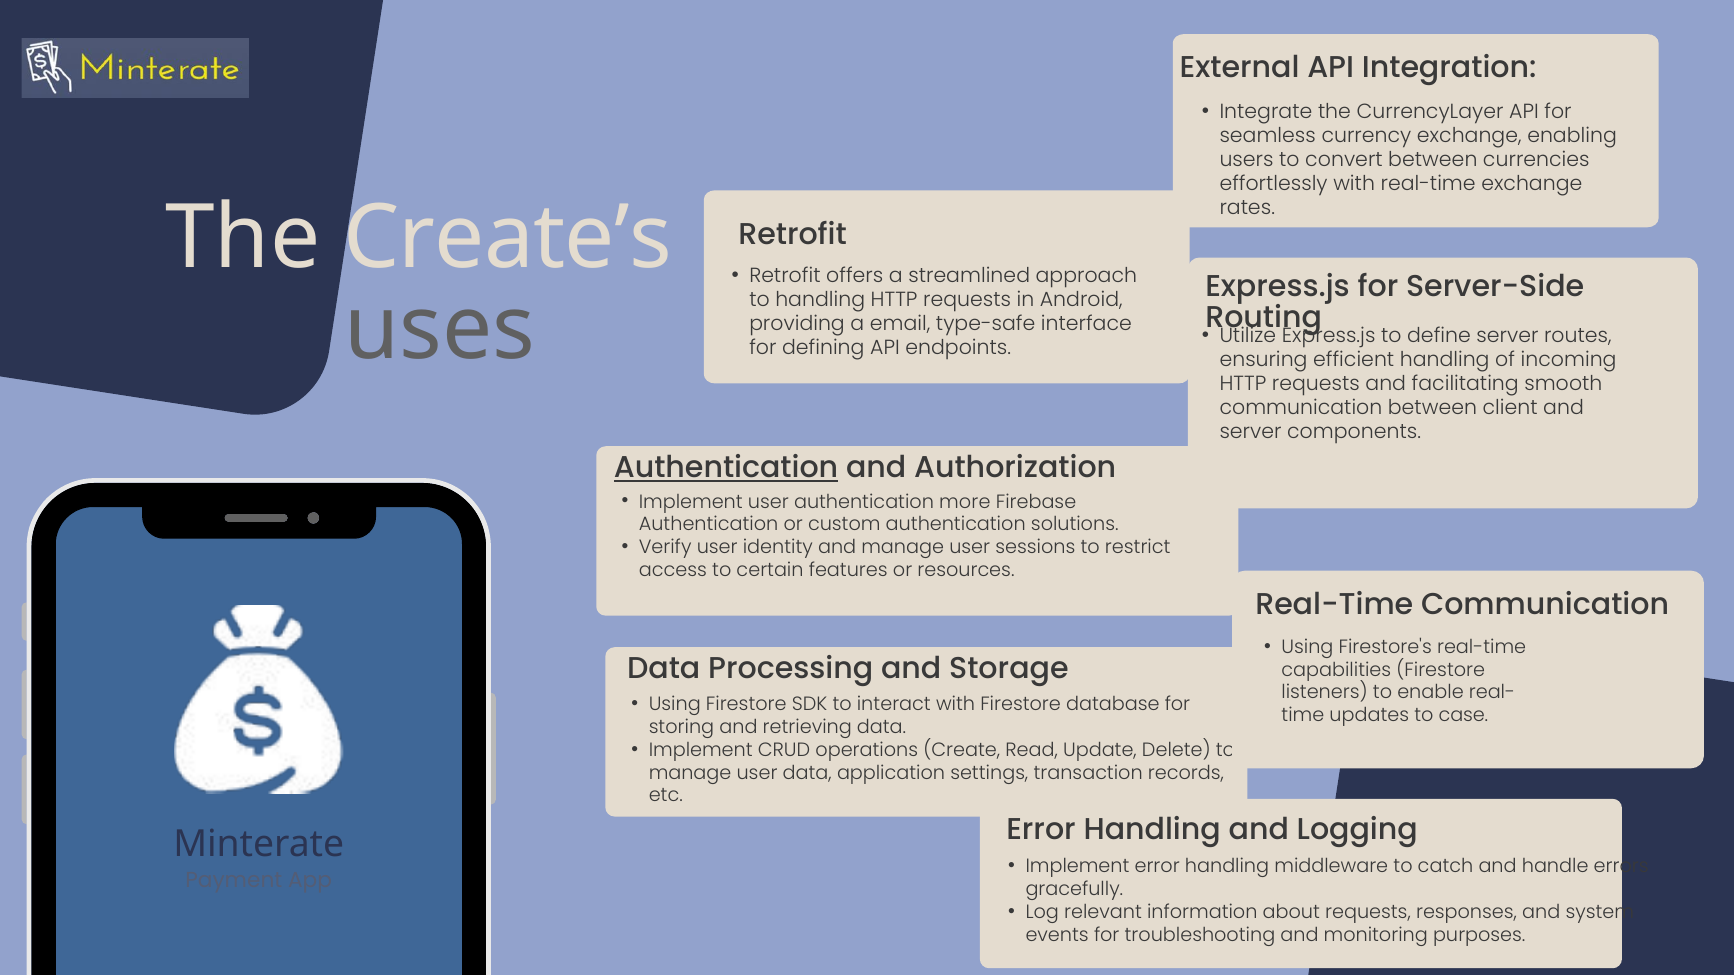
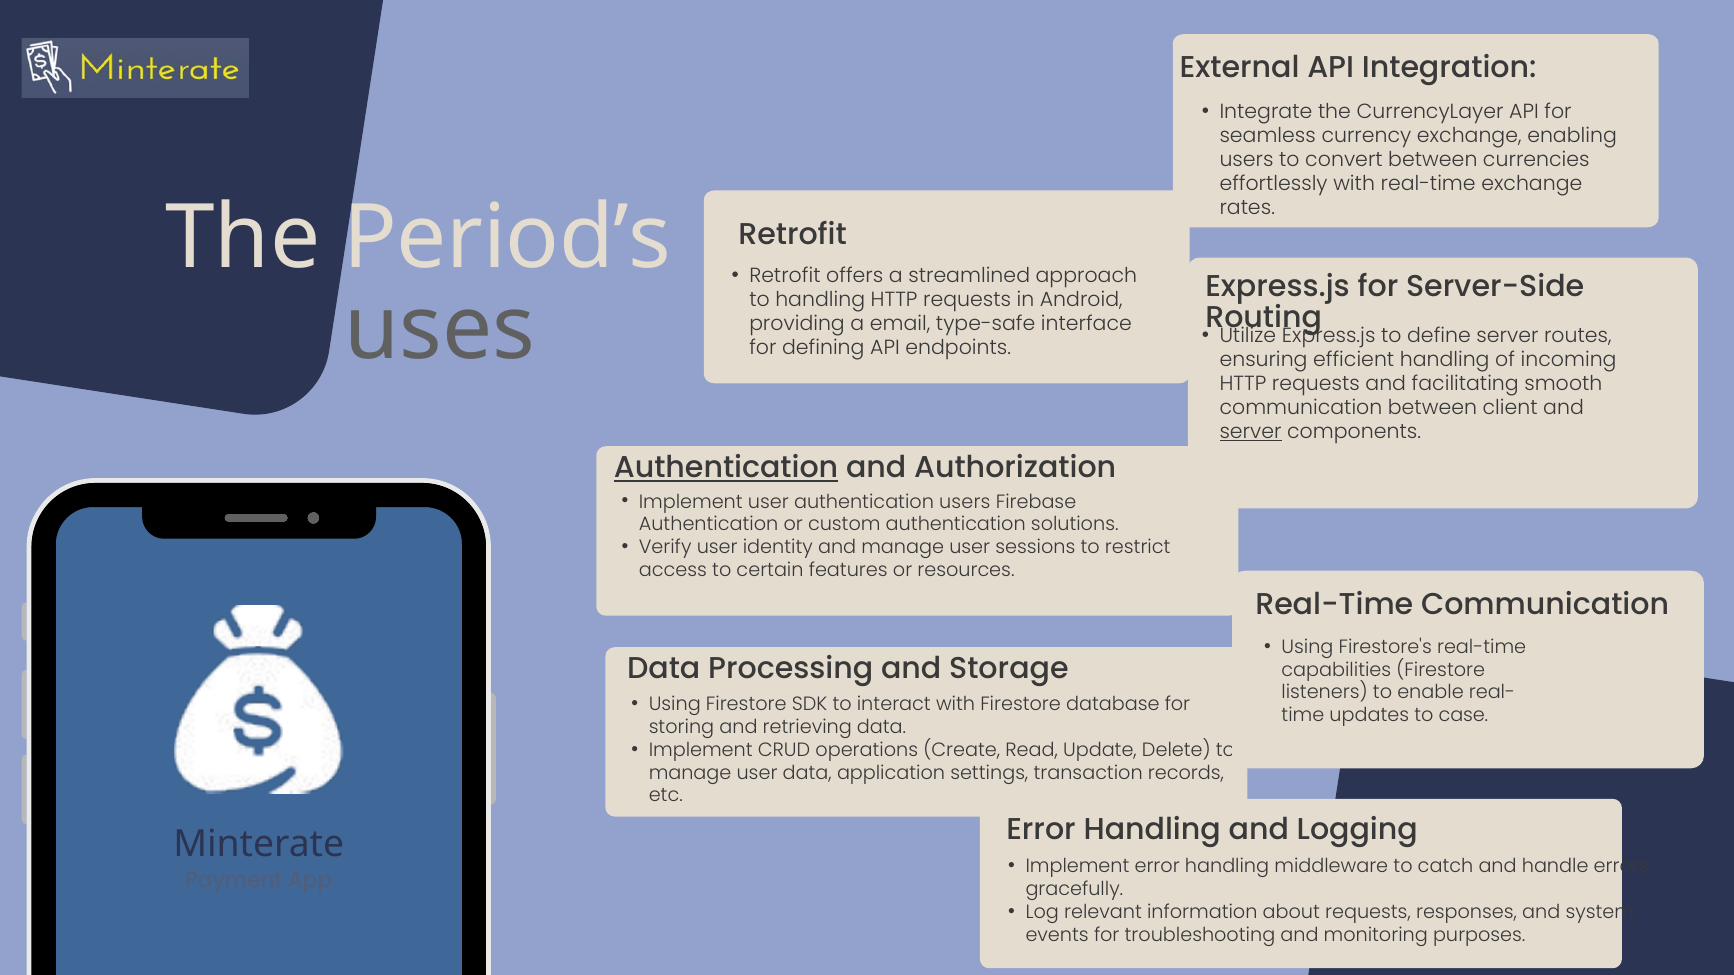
Create’s: Create’s -> Period’s
server at (1251, 432) underline: none -> present
authentication more: more -> users
